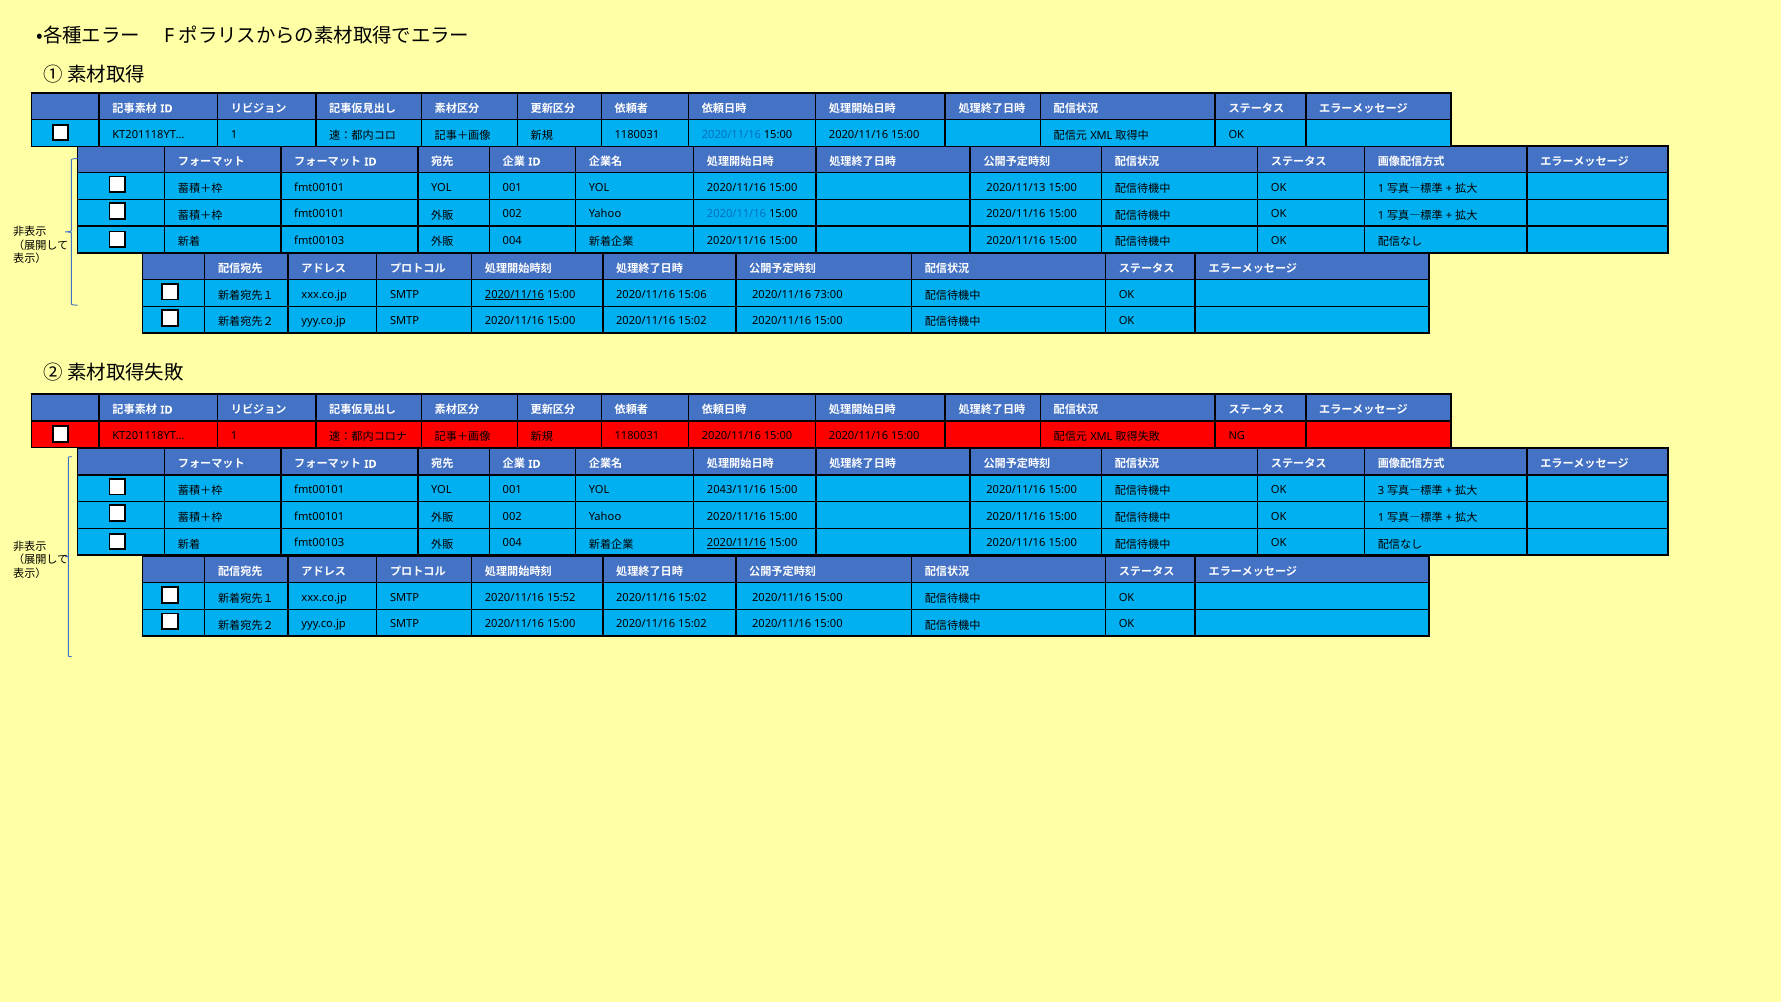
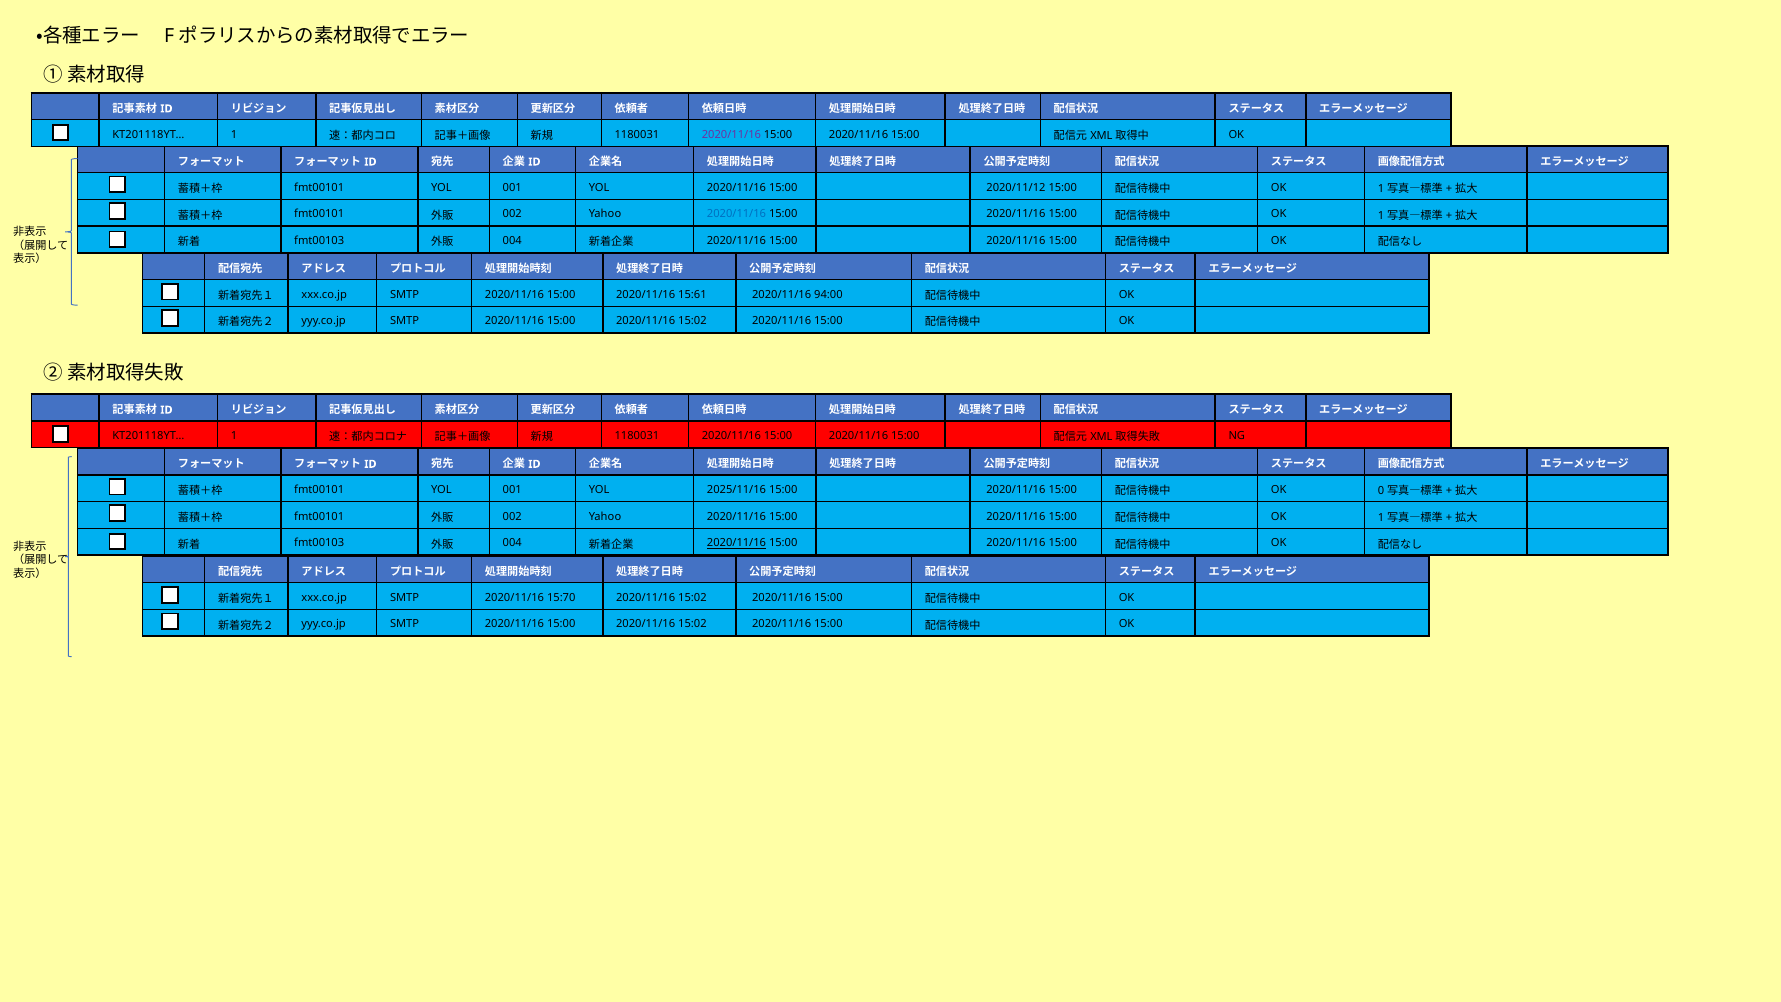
2020/11/16 at (731, 134) colour: blue -> purple
2020/11/13: 2020/11/13 -> 2020/11/12
2020/11/16 at (514, 294) underline: present -> none
15:06: 15:06 -> 15:61
73:00: 73:00 -> 94:00
2043/11/16: 2043/11/16 -> 2025/11/16
3: 3 -> 0
15:52: 15:52 -> 15:70
